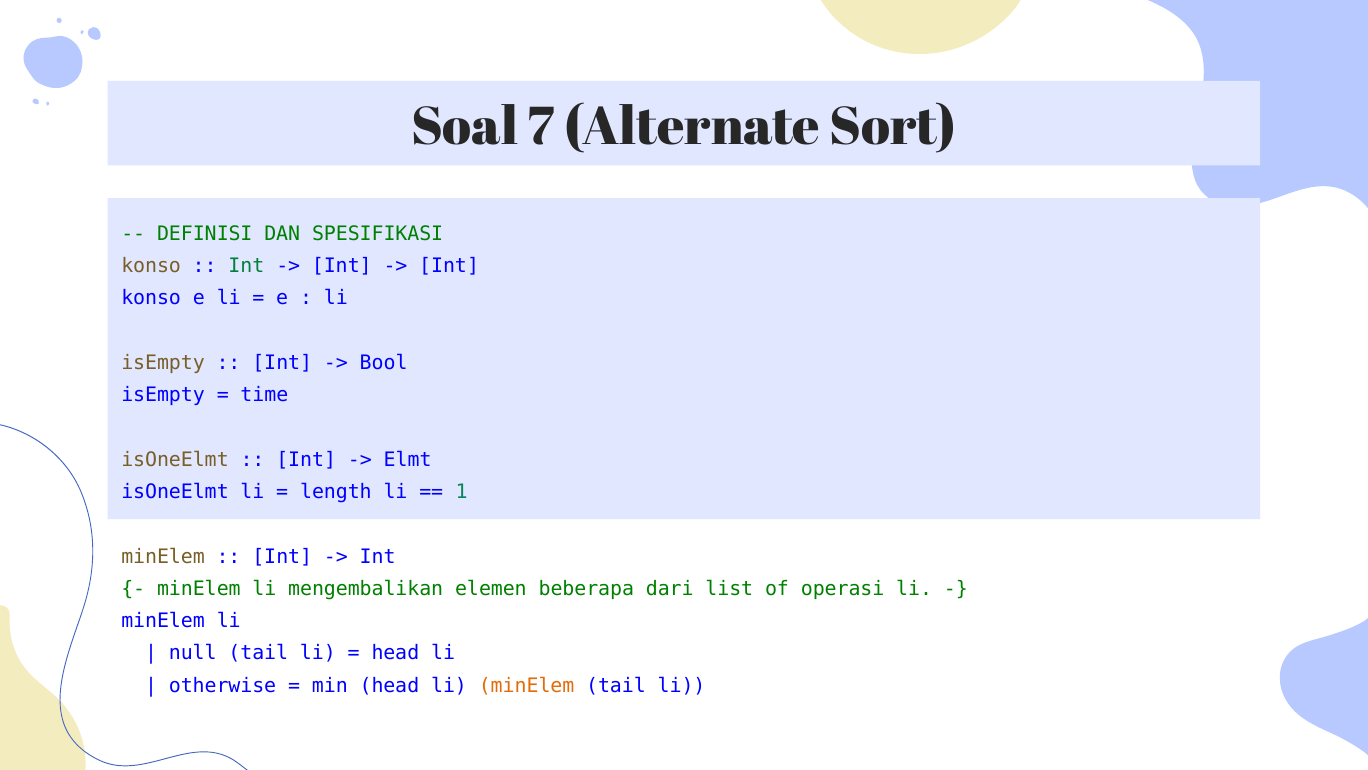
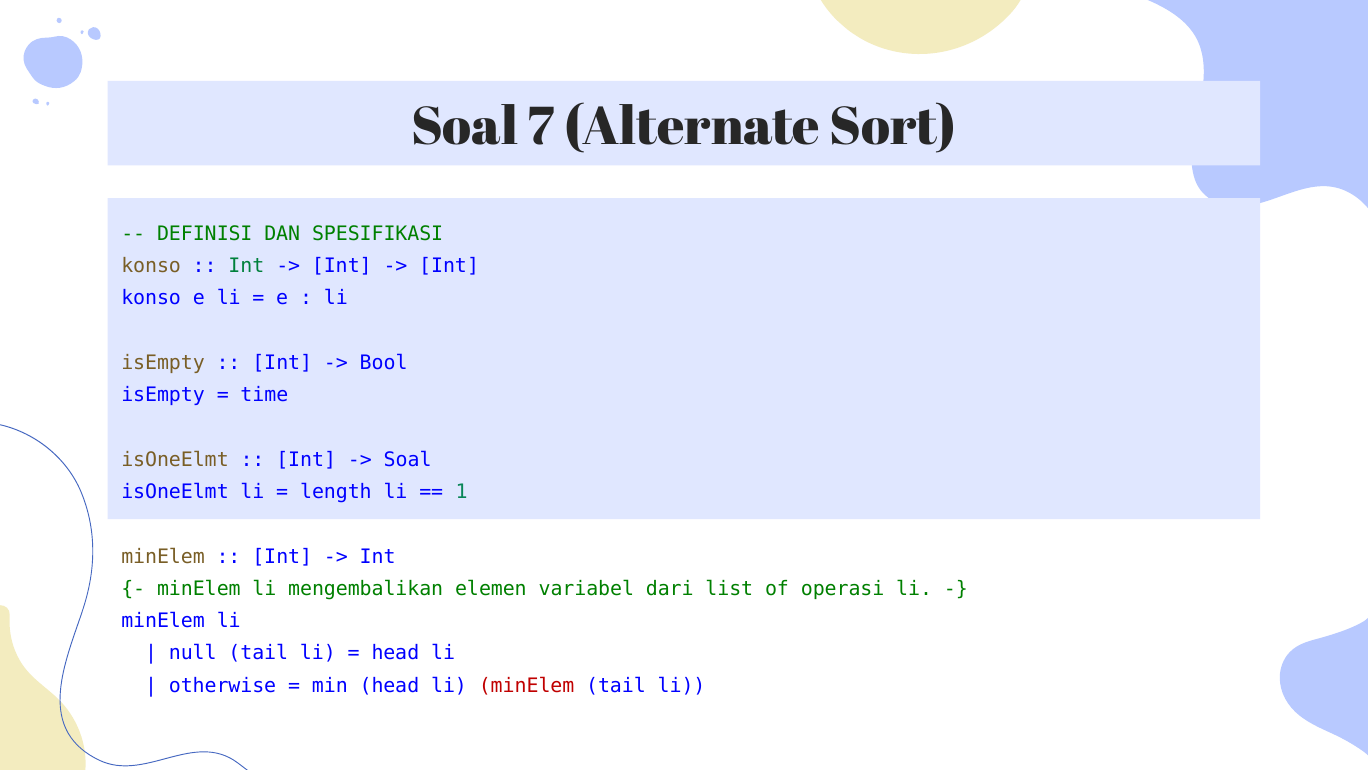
Elmt at (408, 459): Elmt -> Soal
beberapa: beberapa -> variabel
minElem at (527, 685) colour: orange -> red
